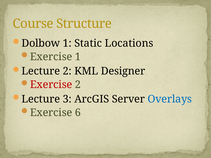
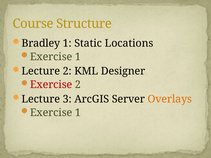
Dolbow: Dolbow -> Bradley
Overlays colour: blue -> orange
6 at (78, 113): 6 -> 1
